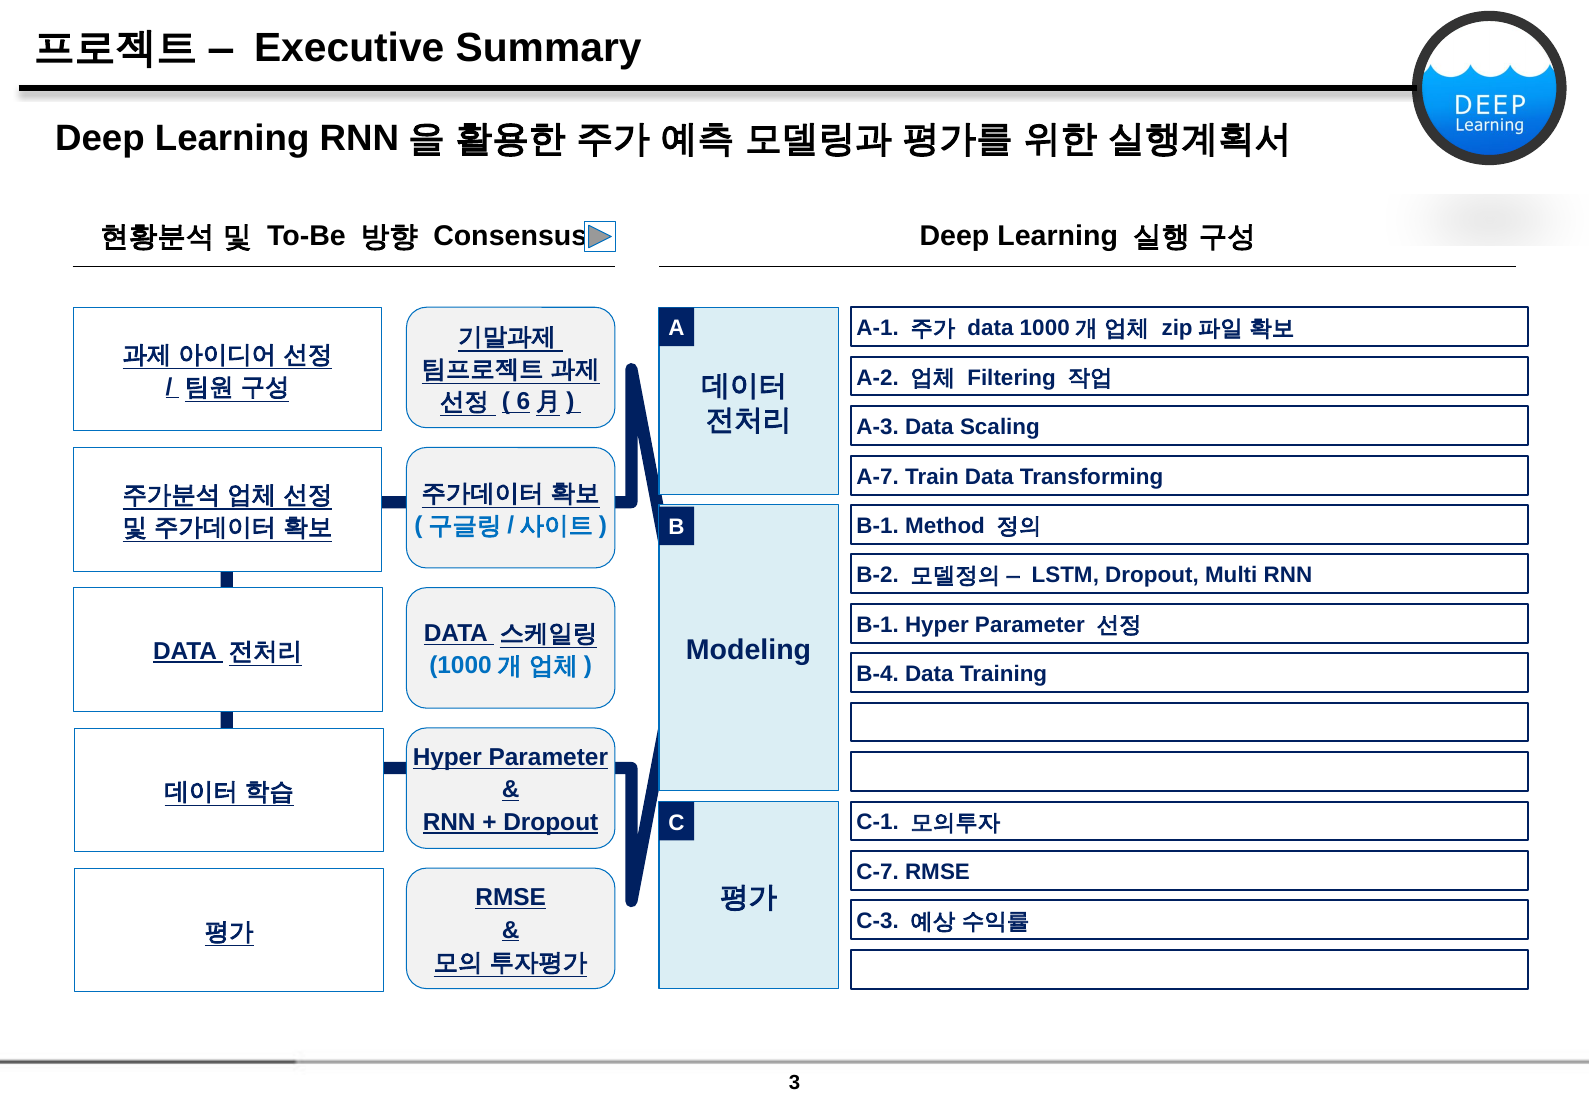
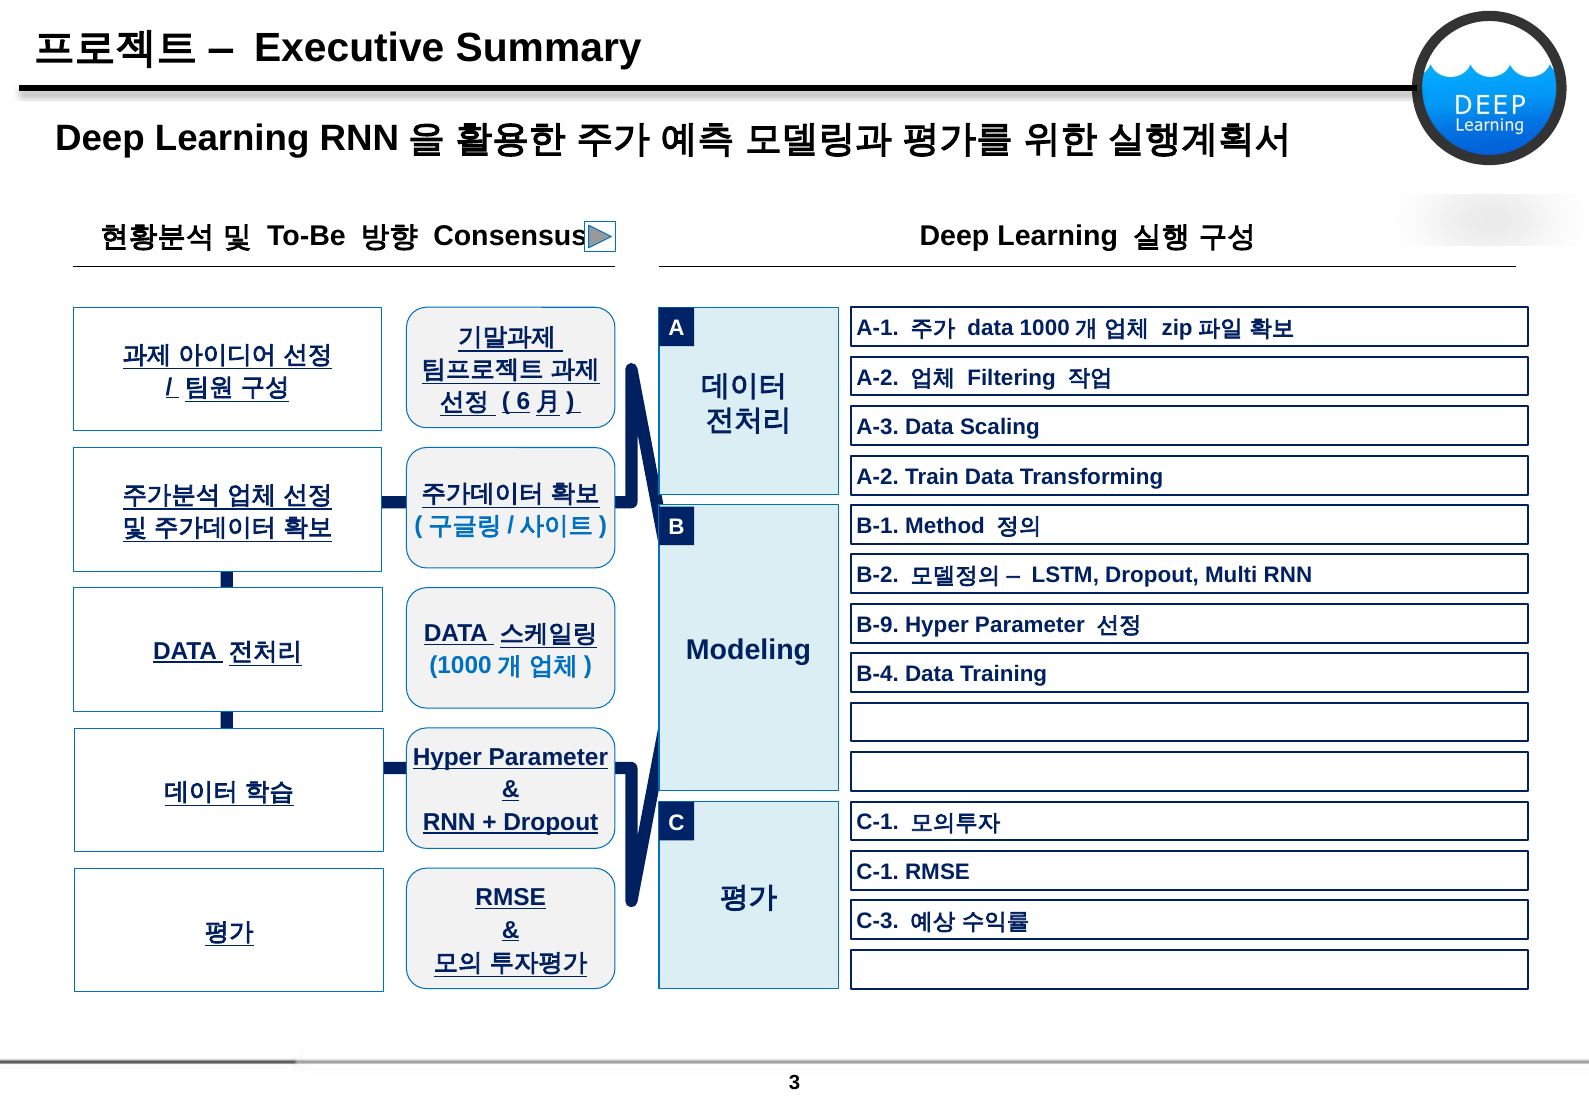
A-7 at (878, 477): A-7 -> A-2
B-1 at (878, 625): B-1 -> B-9
C-7 at (878, 872): C-7 -> C-1
